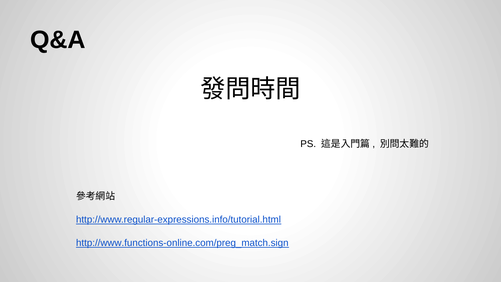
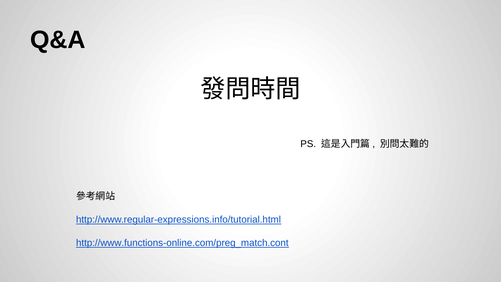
http://www.functions-online.com/preg_match.sign: http://www.functions-online.com/preg_match.sign -> http://www.functions-online.com/preg_match.cont
